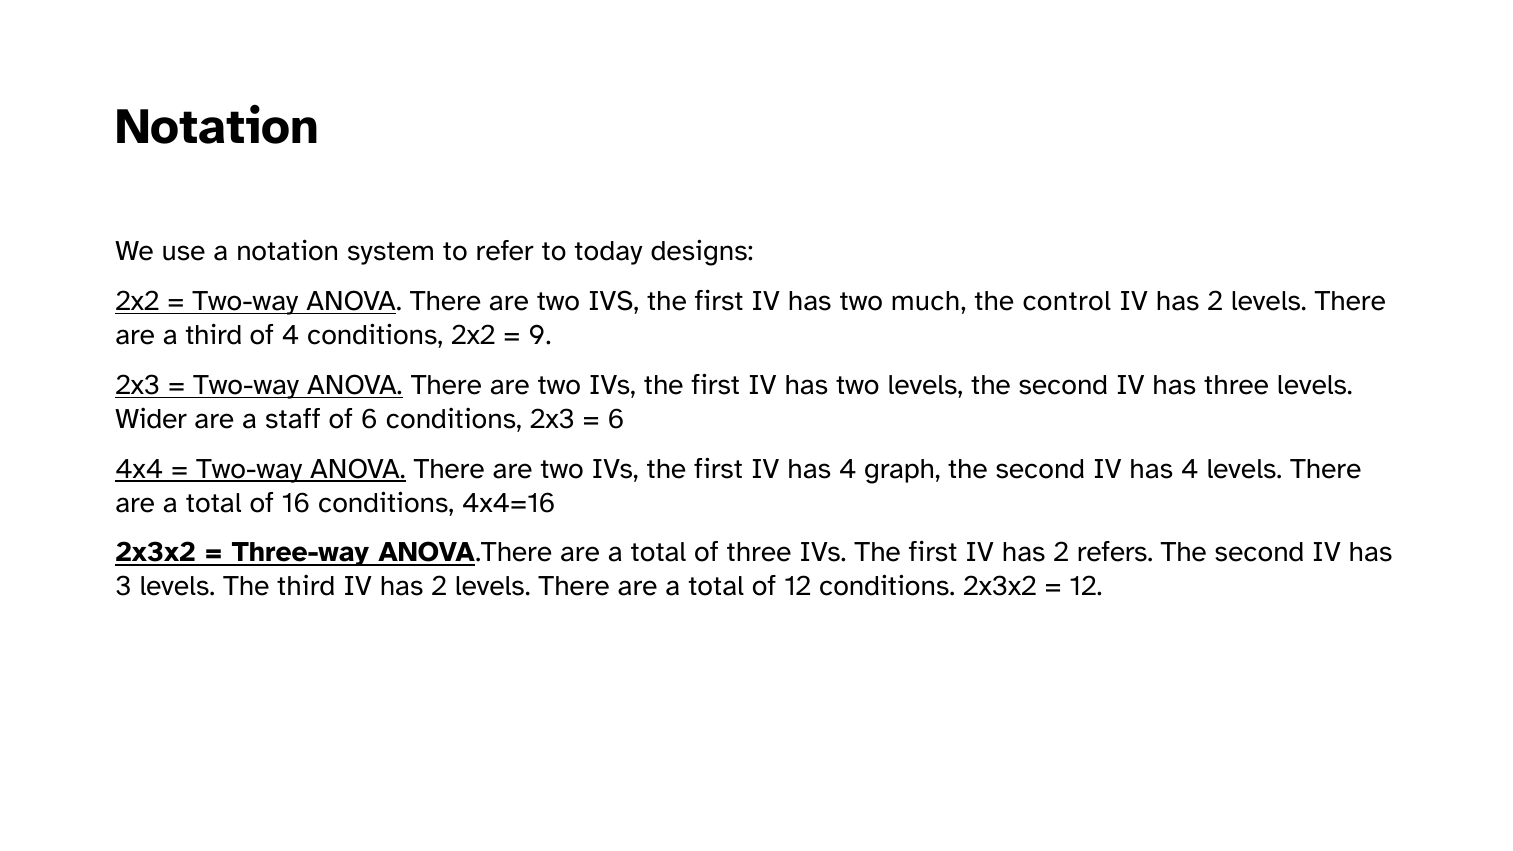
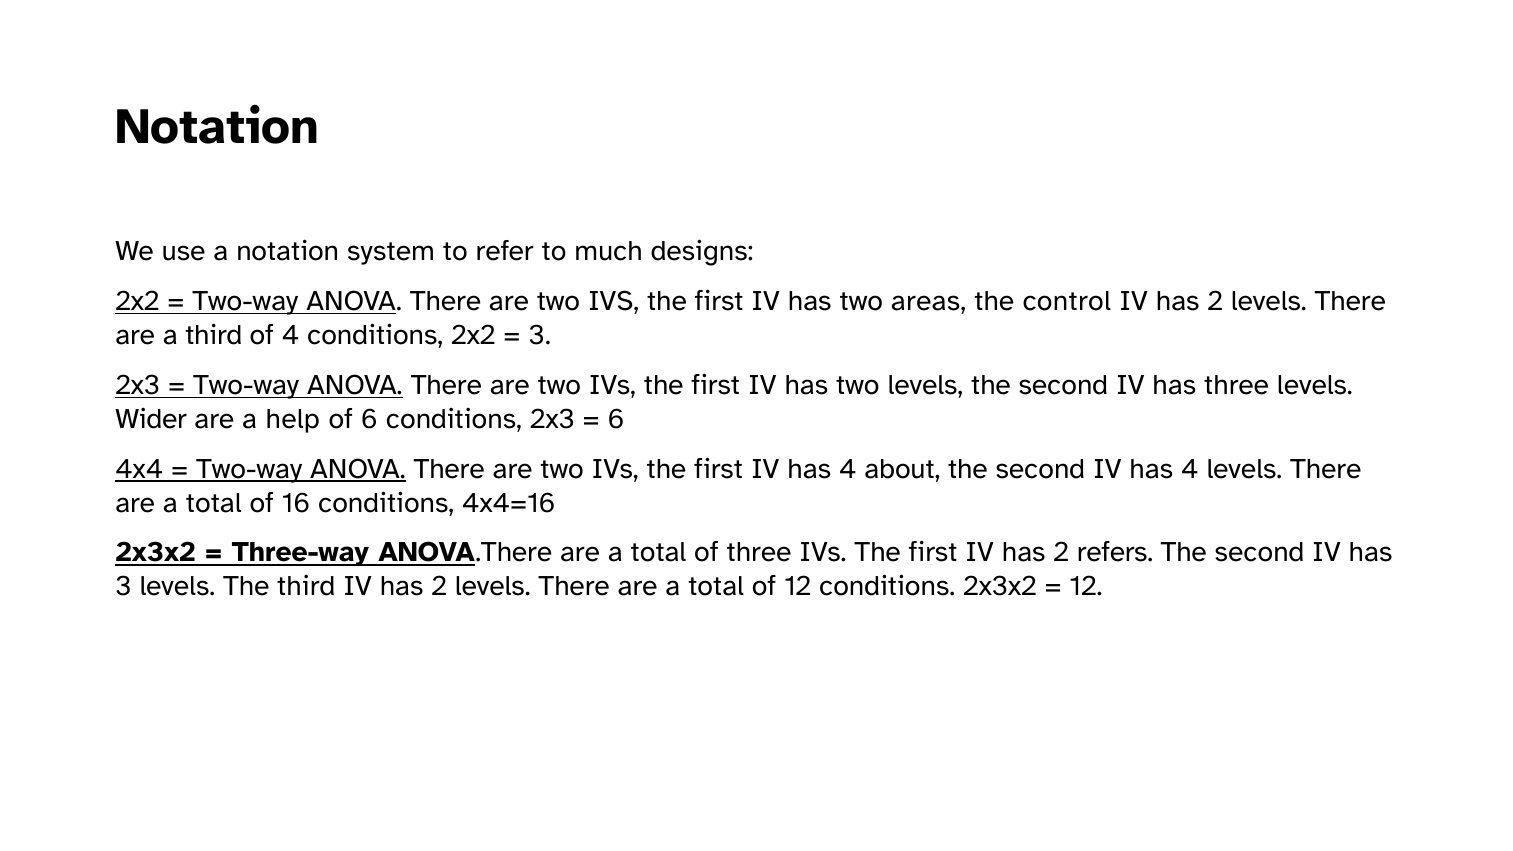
today: today -> much
much: much -> areas
9 at (540, 335): 9 -> 3
staff: staff -> help
graph: graph -> about
